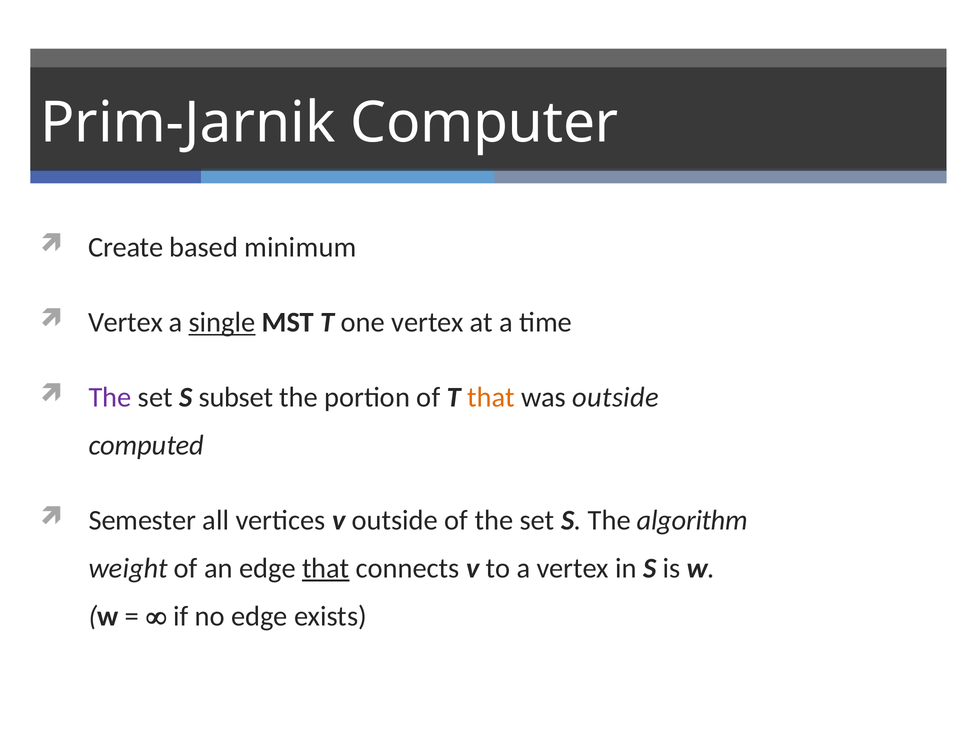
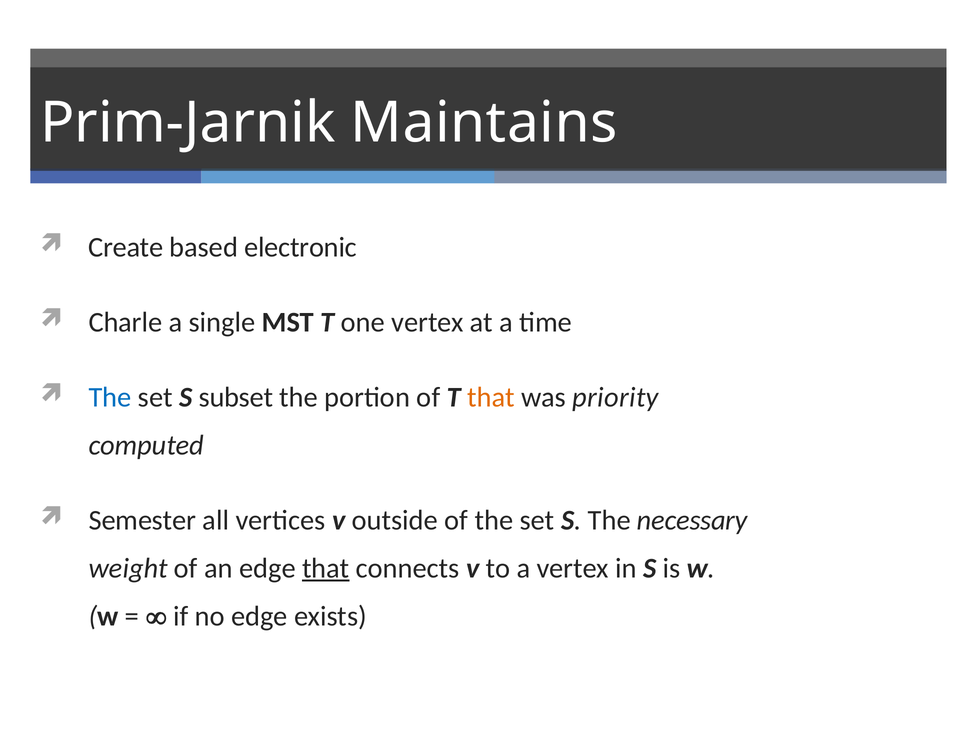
Computer: Computer -> Maintains
minimum: minimum -> electronic
Vertex at (126, 322): Vertex -> Charle
single underline: present -> none
The at (110, 397) colour: purple -> blue
was outside: outside -> priority
algorithm: algorithm -> necessary
